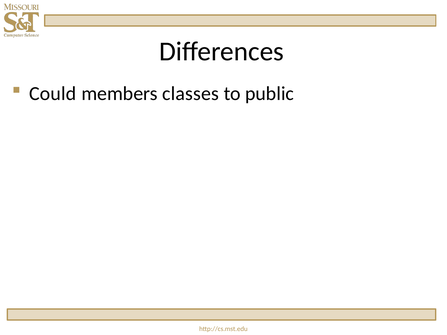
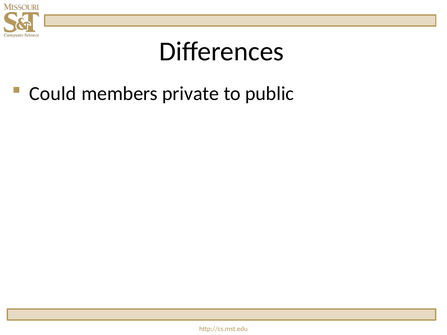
classes: classes -> private
